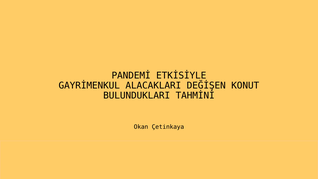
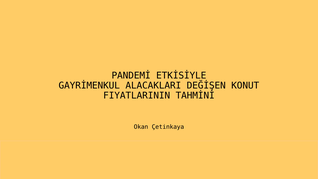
BULUNDUKLARI: BULUNDUKLARI -> FIYATLARININ
